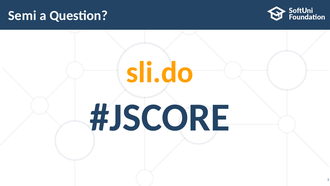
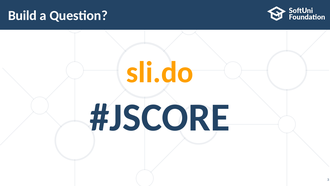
Semi: Semi -> Build
